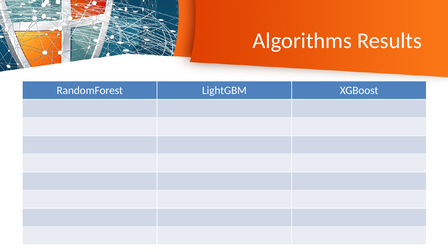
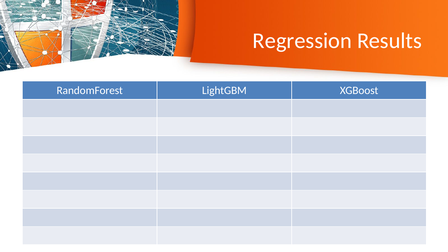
Algorithms: Algorithms -> Regression
